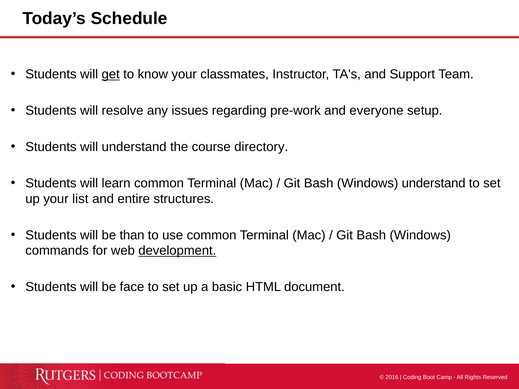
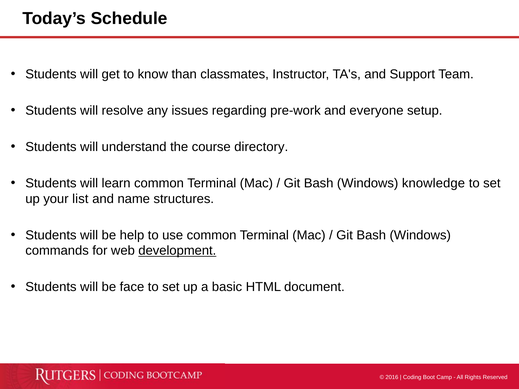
get underline: present -> none
know your: your -> than
Windows understand: understand -> knowledge
entire: entire -> name
than: than -> help
